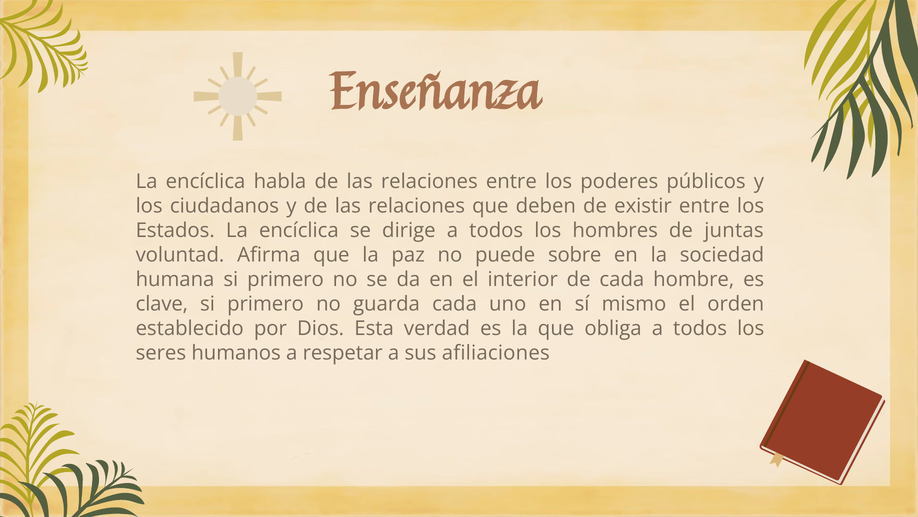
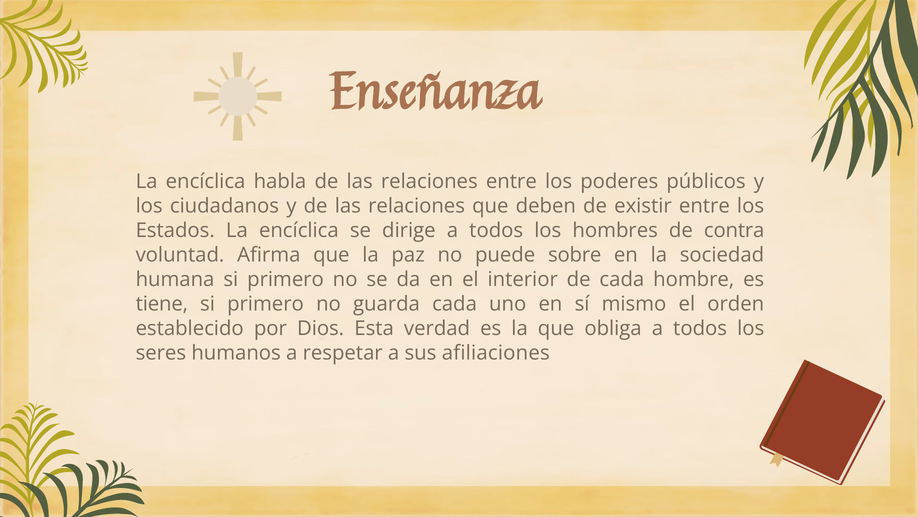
juntas: juntas -> contra
clave: clave -> tiene
